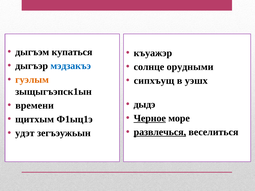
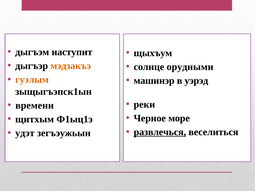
купаться: купаться -> наступит
къуажэр: къуажэр -> щыхъум
мэдзакъэ colour: blue -> orange
сипхъущ: сипхъущ -> машинэр
уэшх: уэшх -> уэрэд
дыдэ: дыдэ -> реки
Черное underline: present -> none
